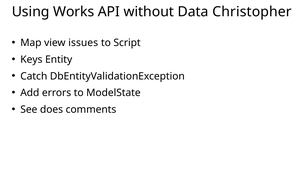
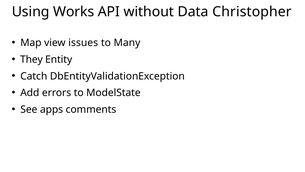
Script: Script -> Many
Keys: Keys -> They
does: does -> apps
